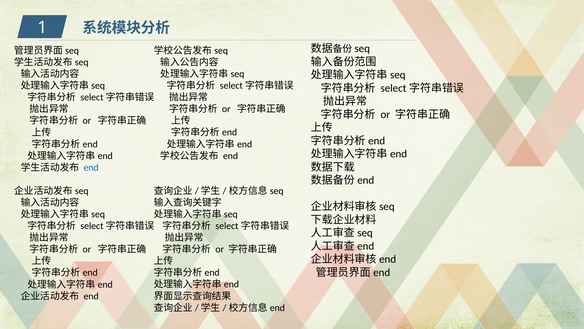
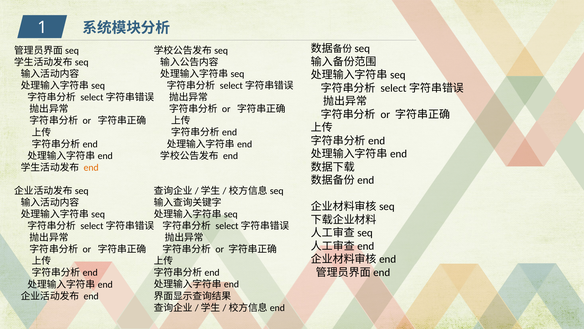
end at (91, 167) colour: blue -> orange
